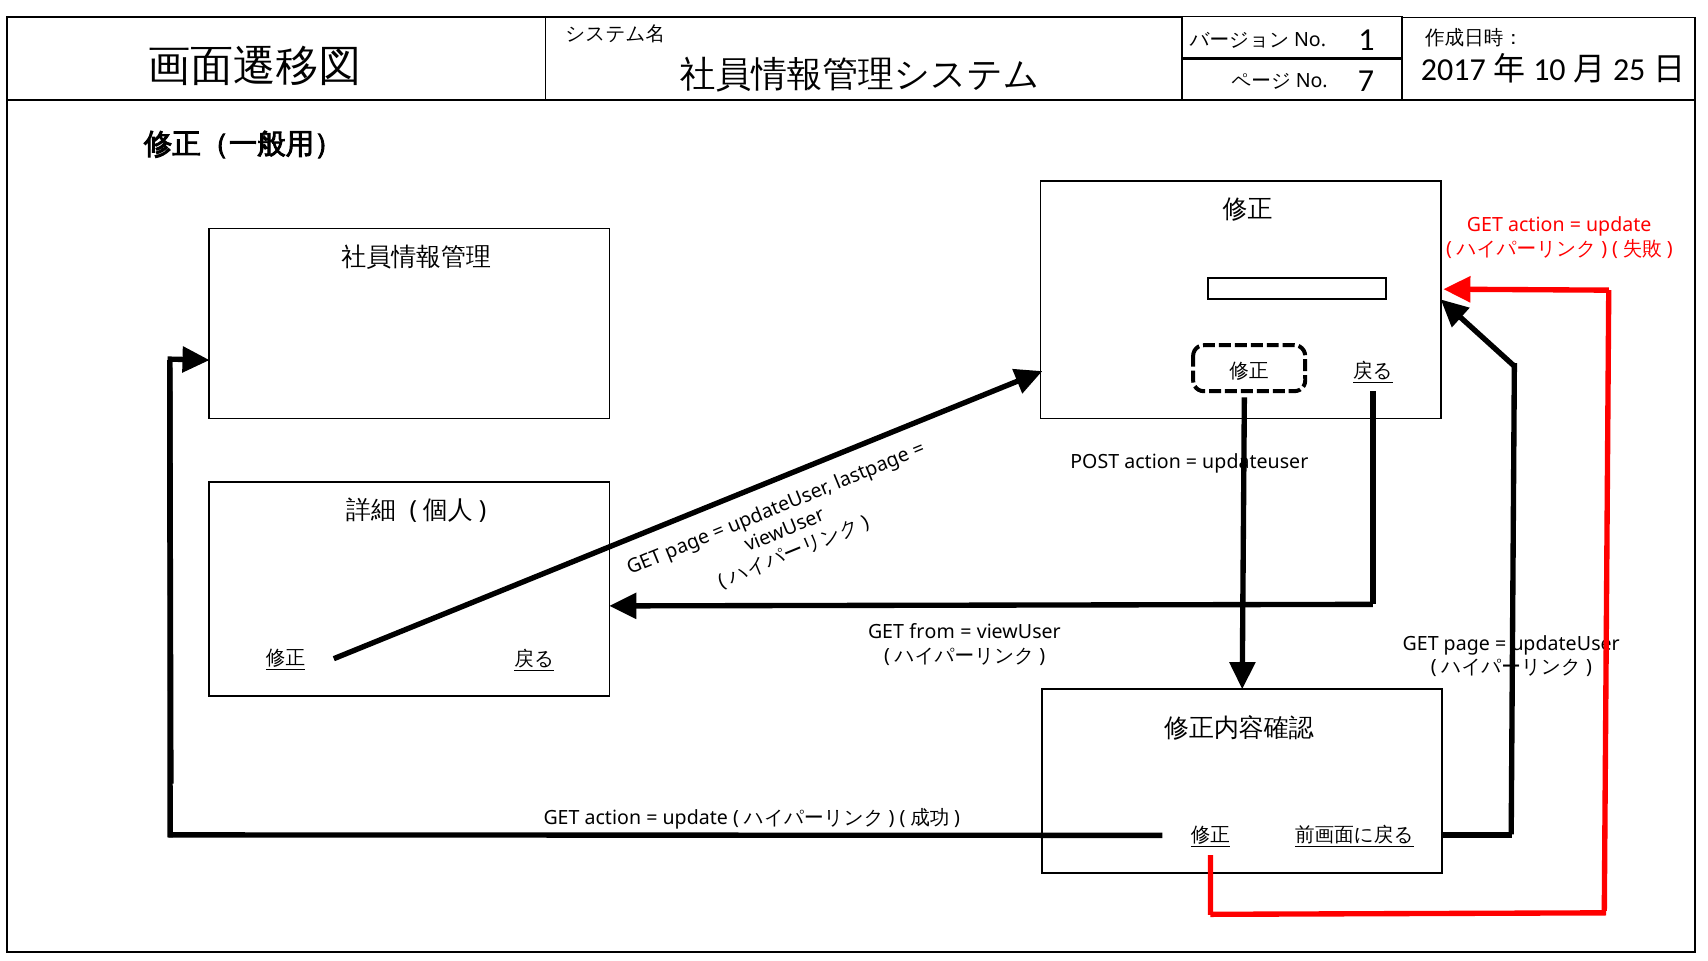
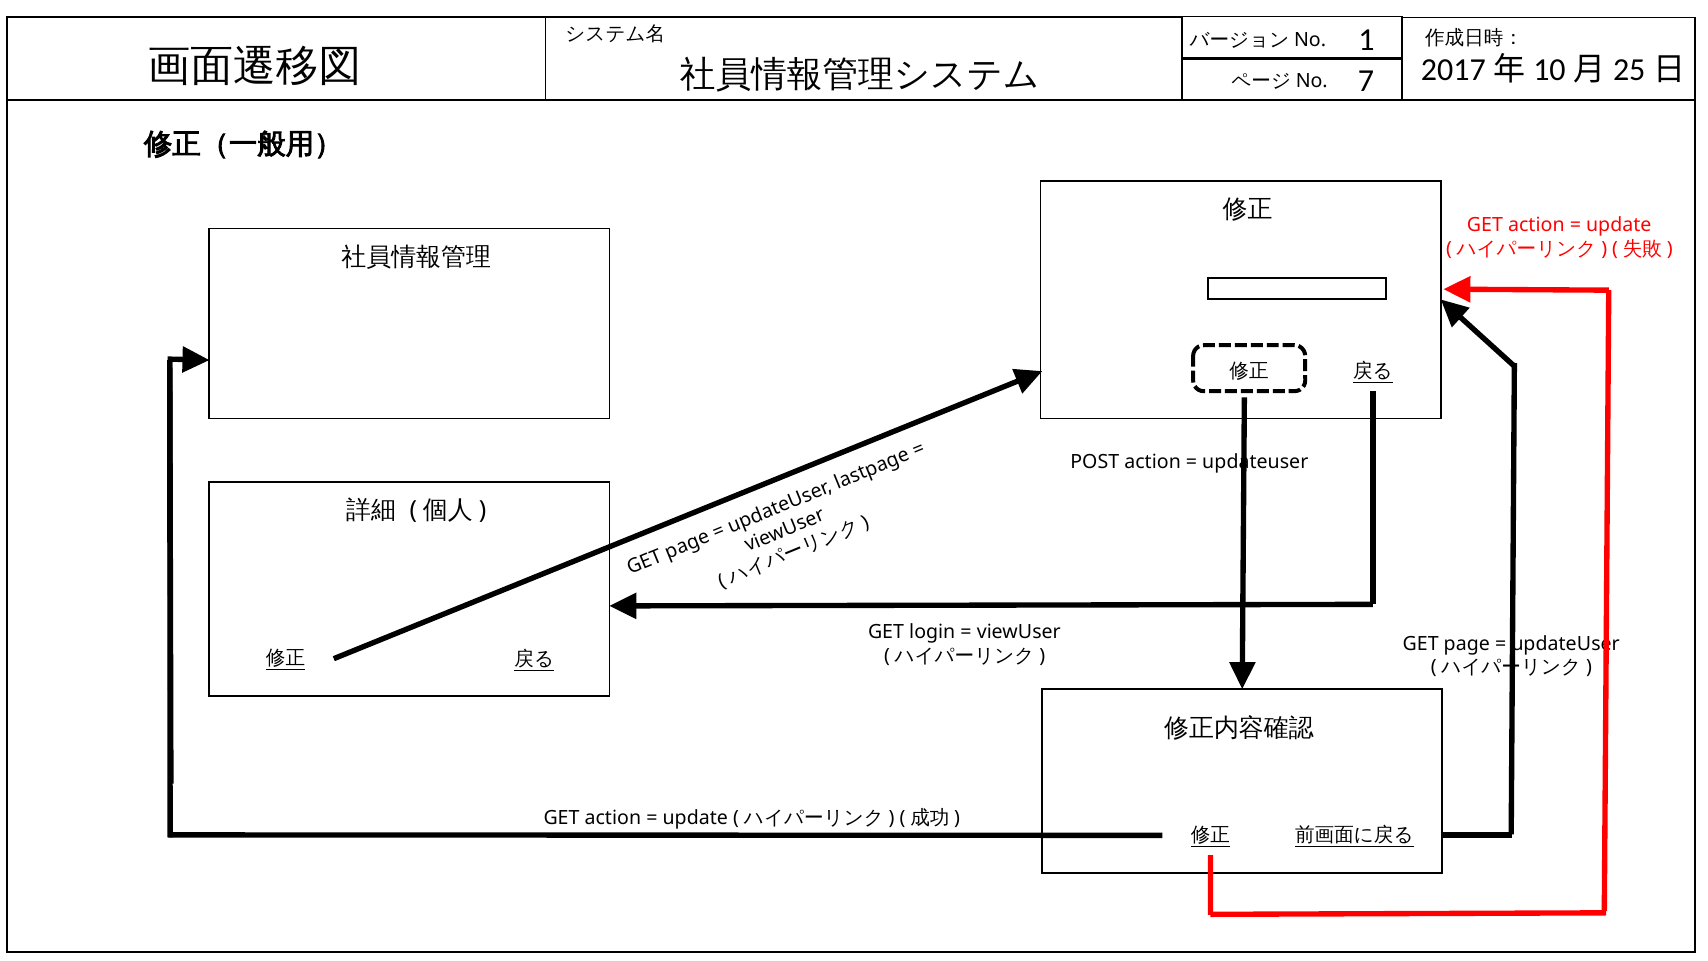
from: from -> login
